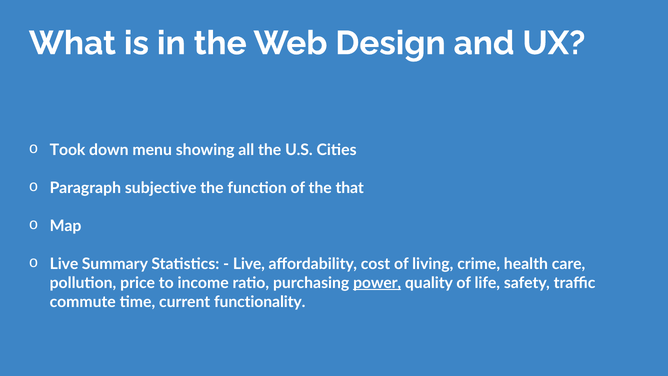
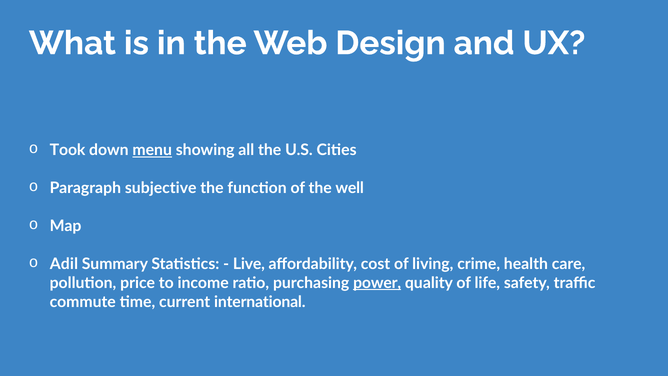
menu underline: none -> present
that: that -> well
Live at (64, 264): Live -> Adil
functionality: functionality -> international
